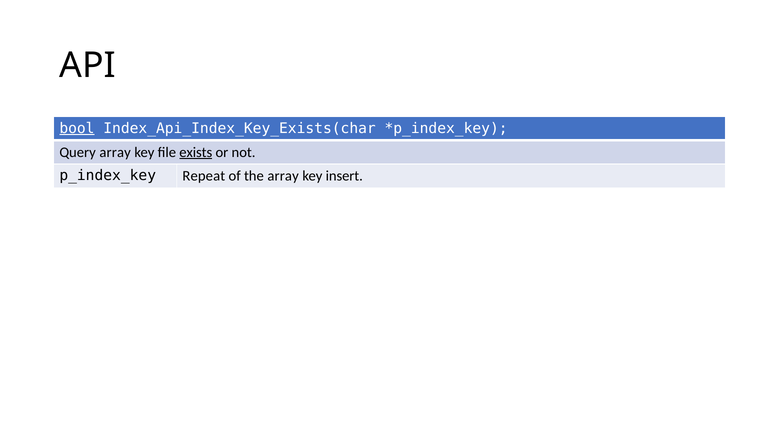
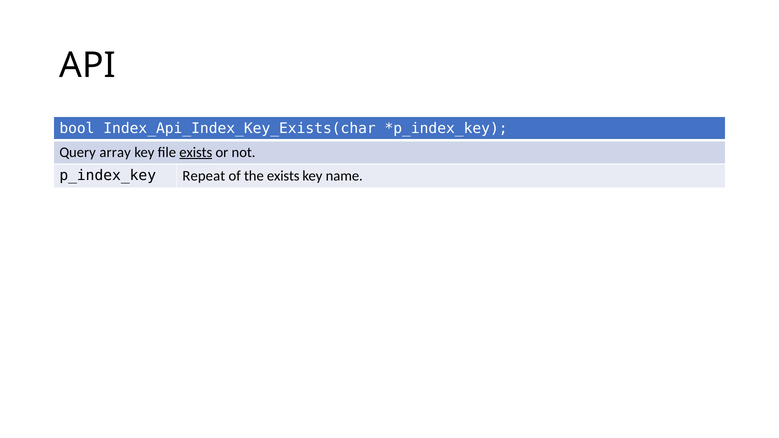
bool underline: present -> none
the array: array -> exists
insert: insert -> name
